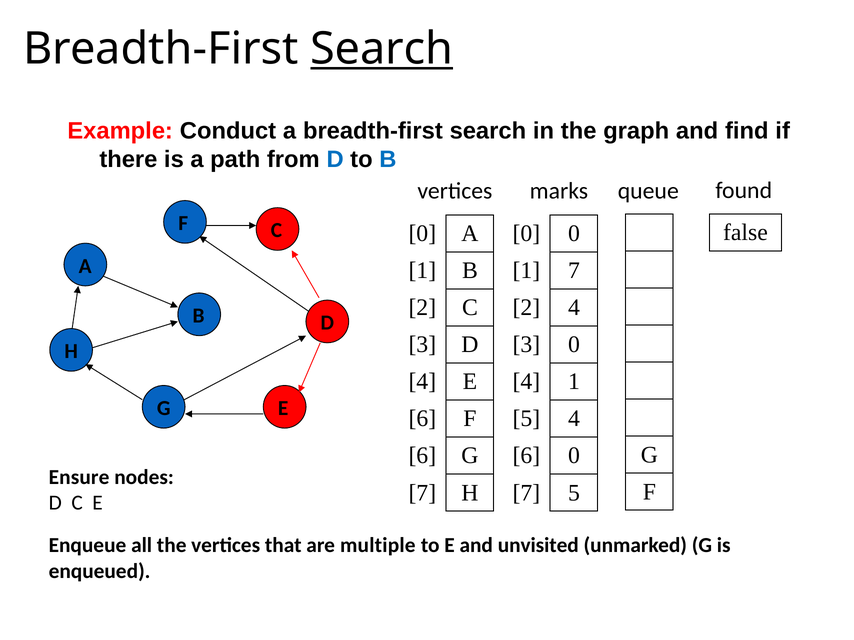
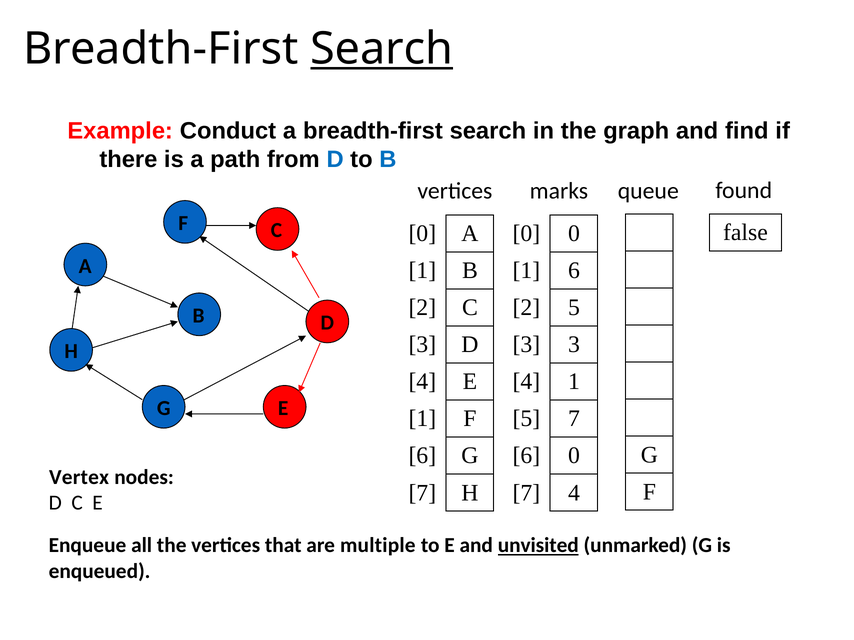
1 7: 7 -> 6
2 4: 4 -> 5
3 0: 0 -> 3
6 at (422, 419): 6 -> 1
5 4: 4 -> 7
Ensure: Ensure -> Vertex
7 5: 5 -> 4
unvisited underline: none -> present
